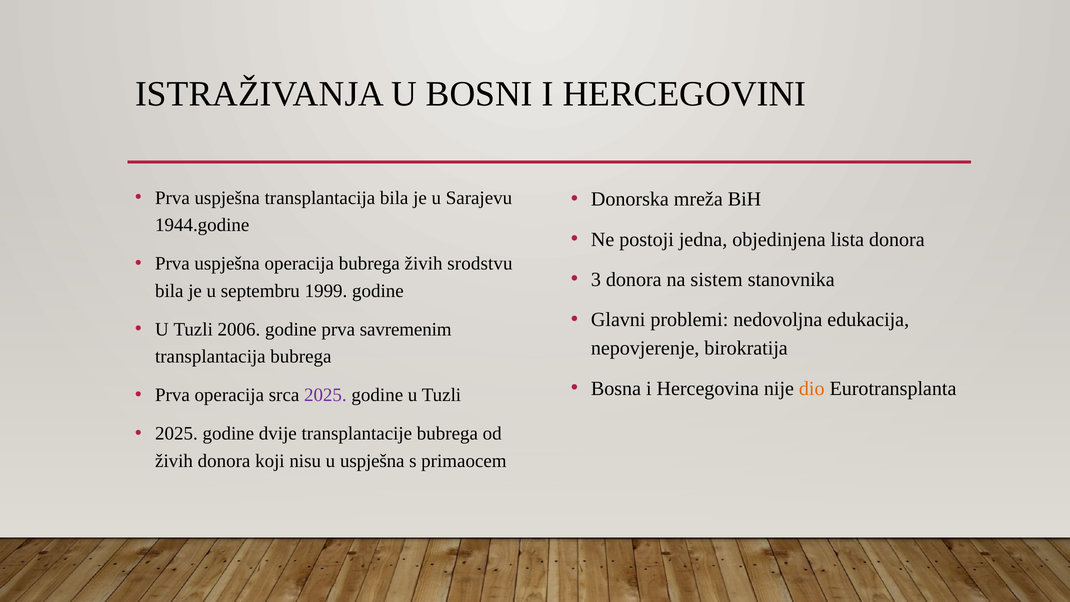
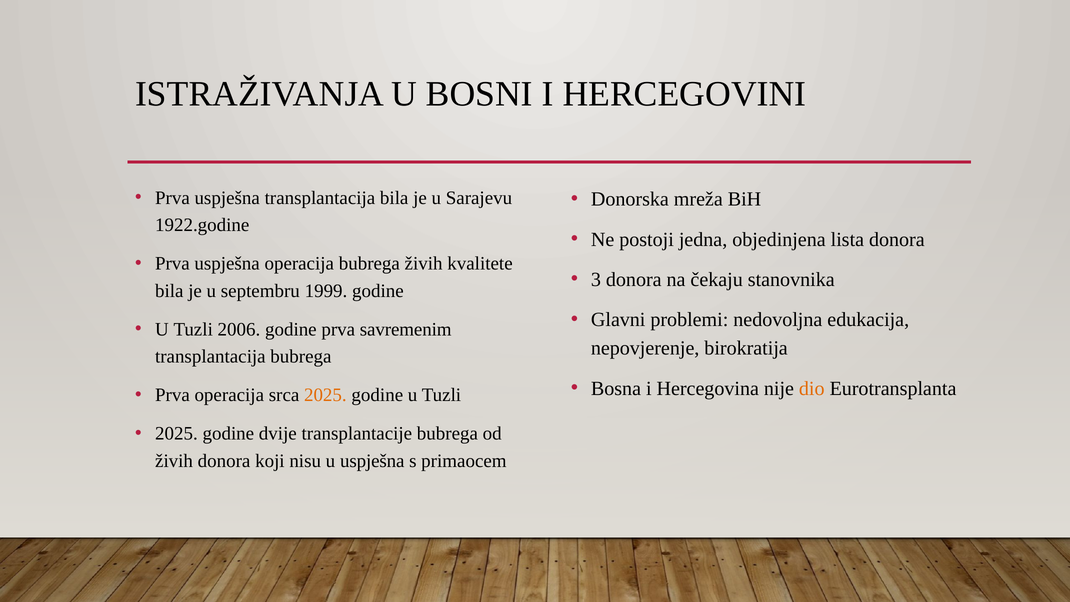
1944.godine: 1944.godine -> 1922.godine
srodstvu: srodstvu -> kvalitete
sistem: sistem -> čekaju
2025 at (325, 395) colour: purple -> orange
